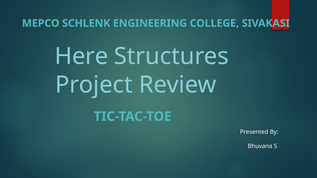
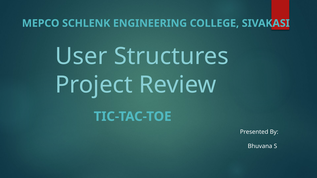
Here: Here -> User
